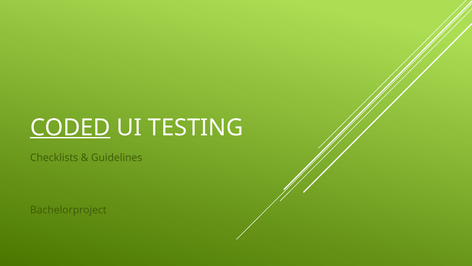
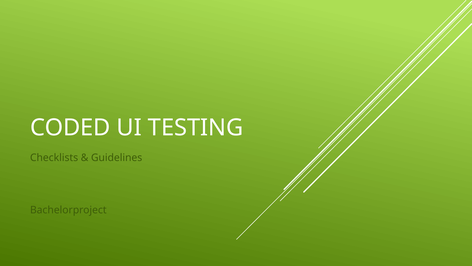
CODED underline: present -> none
